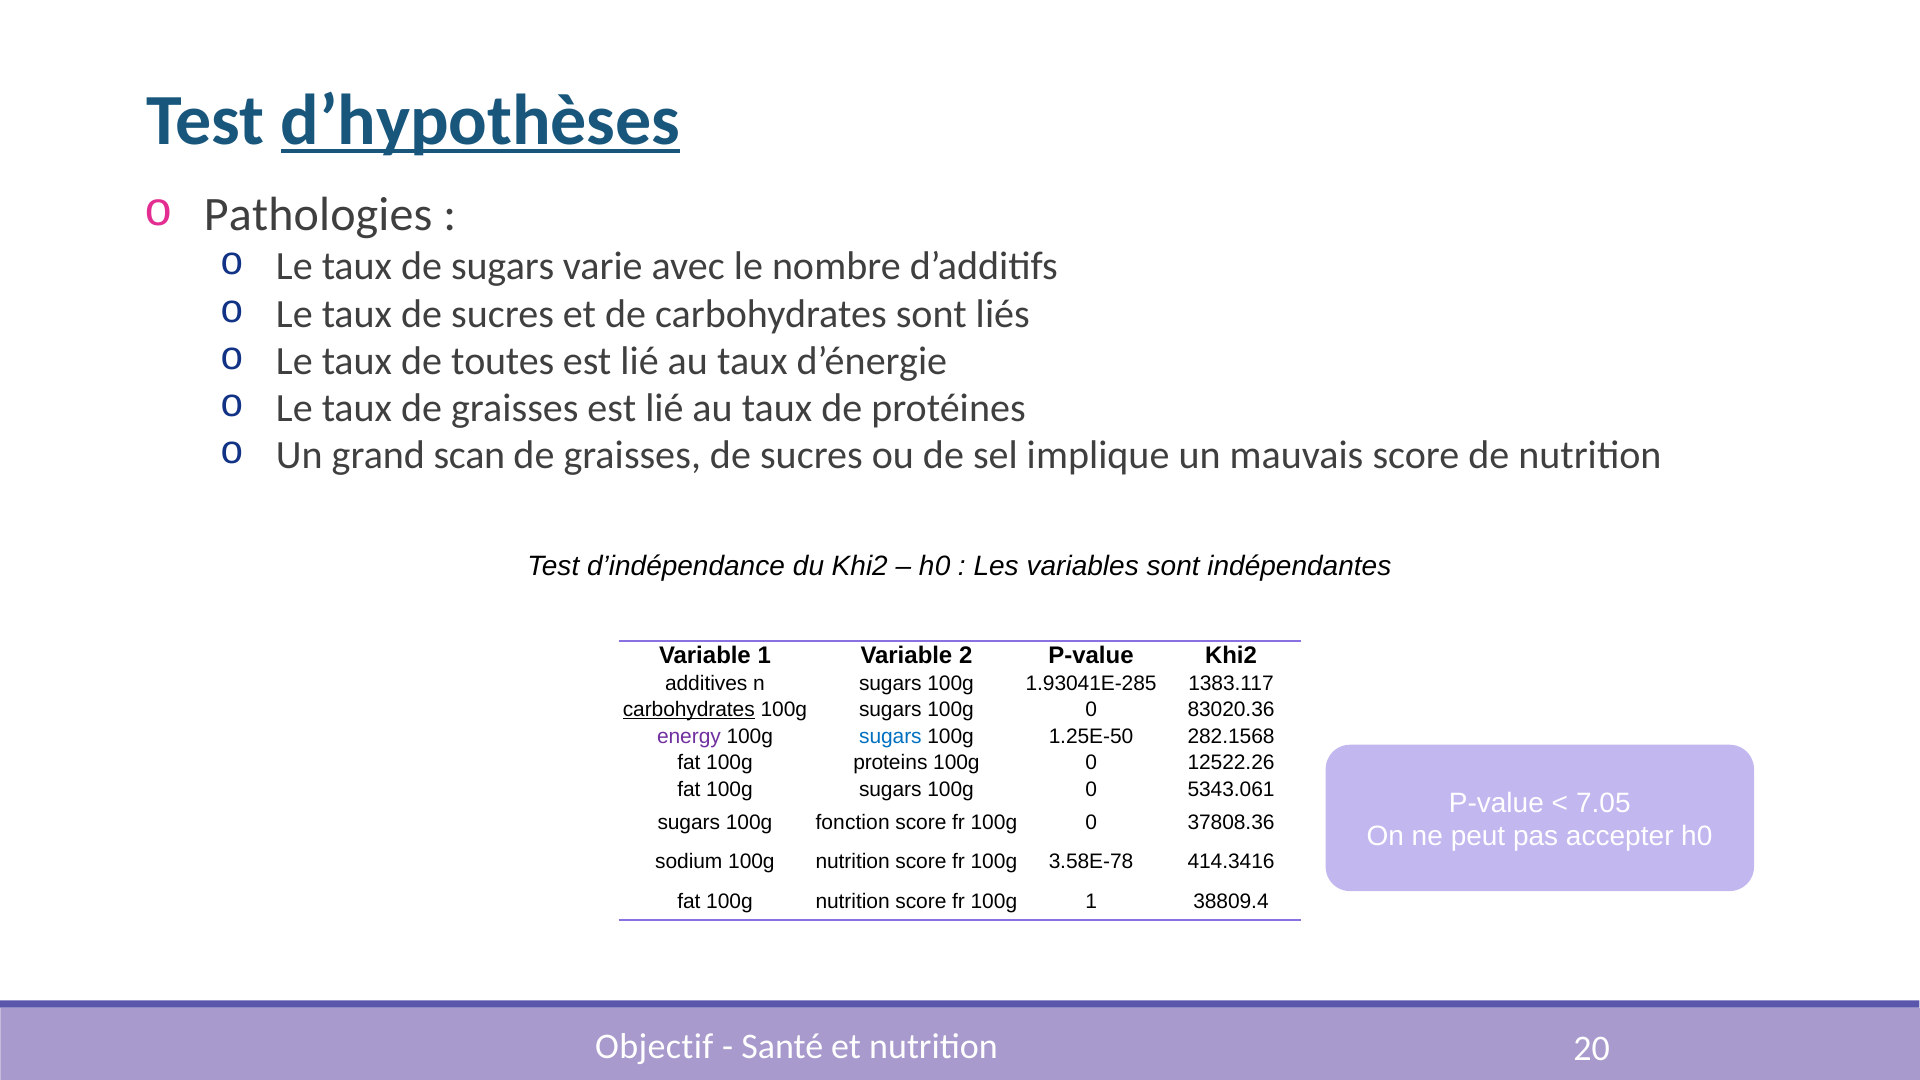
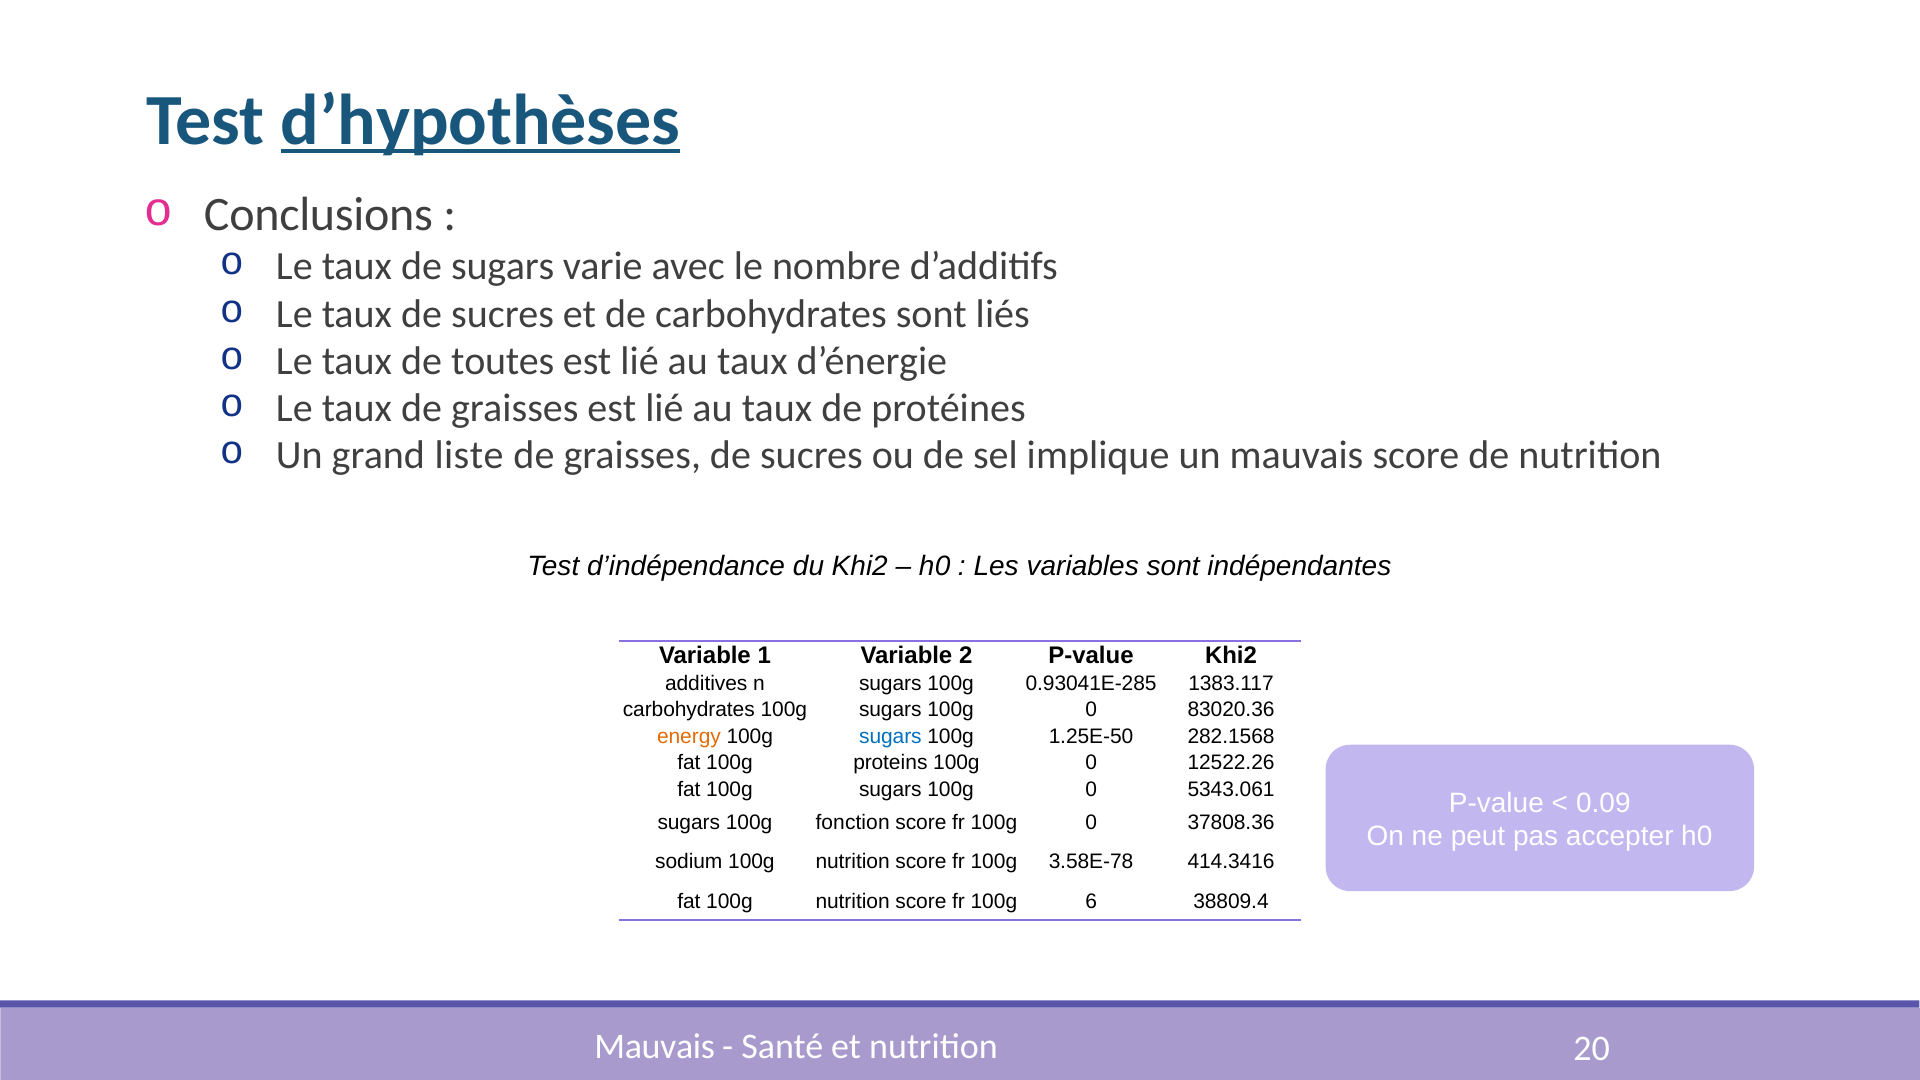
Pathologies: Pathologies -> Conclusions
scan: scan -> liste
1.93041E-285: 1.93041E-285 -> 0.93041E-285
carbohydrates at (689, 710) underline: present -> none
energy colour: purple -> orange
7.05: 7.05 -> 0.09
100g 1: 1 -> 6
Objectif at (654, 1047): Objectif -> Mauvais
